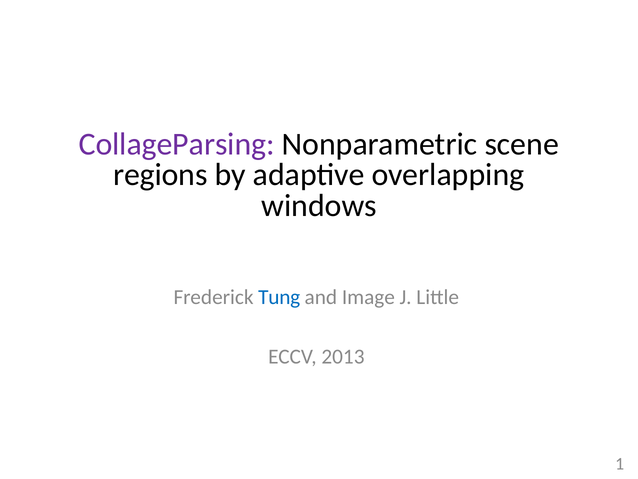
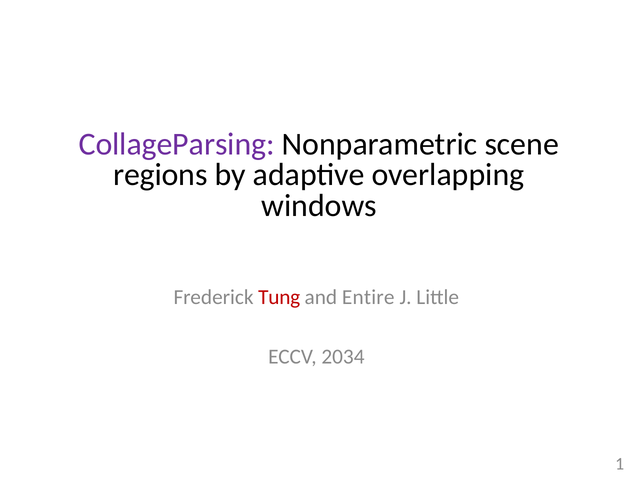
Tung colour: blue -> red
Image: Image -> Entire
2013: 2013 -> 2034
